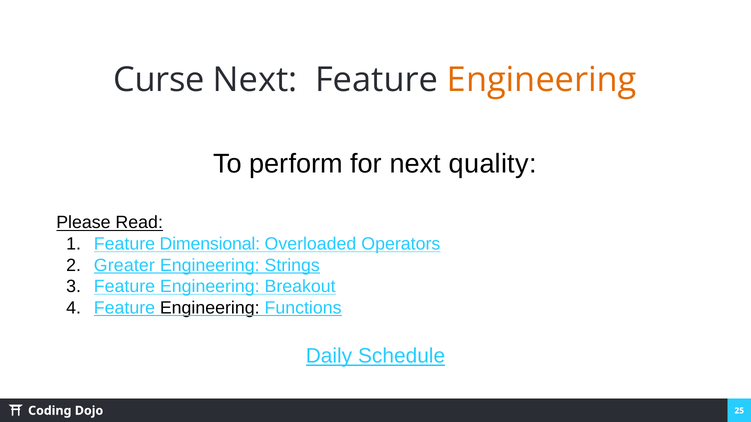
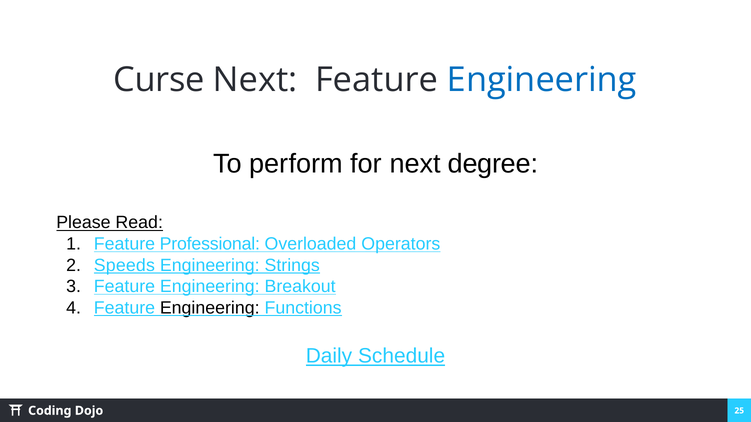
Engineering at (542, 80) colour: orange -> blue
quality: quality -> degree
Dimensional: Dimensional -> Professional
Greater: Greater -> Speeds
